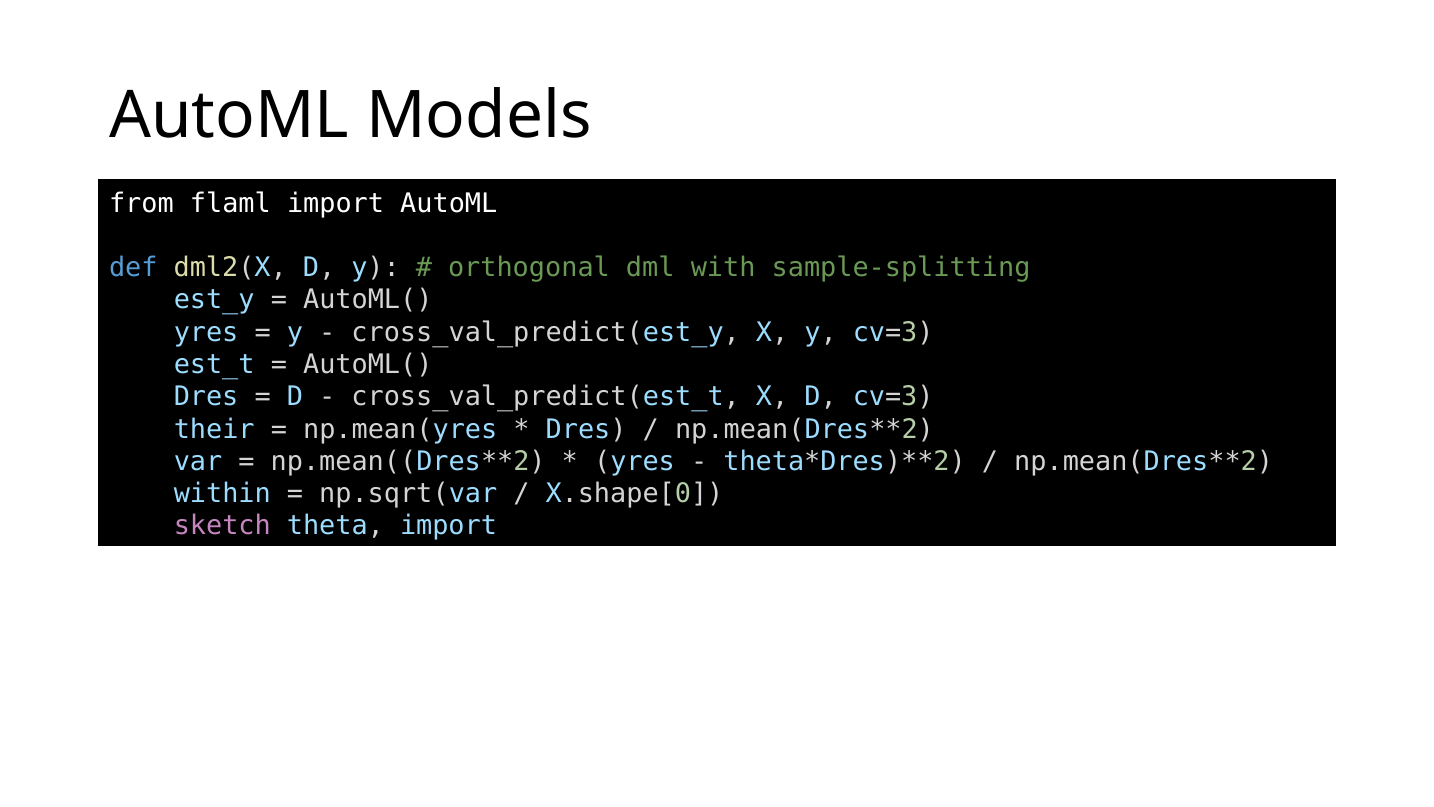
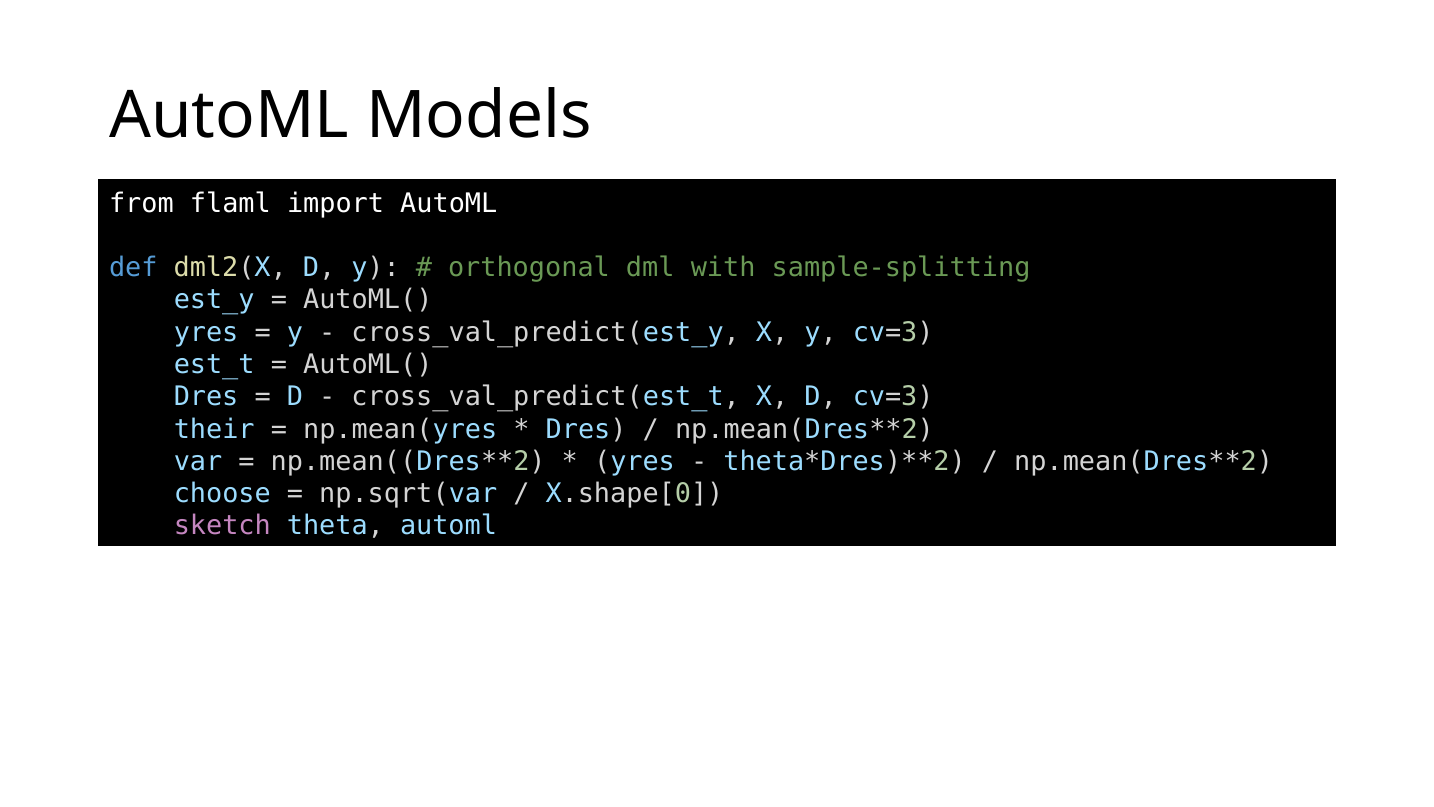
within: within -> choose
theta import: import -> automl
